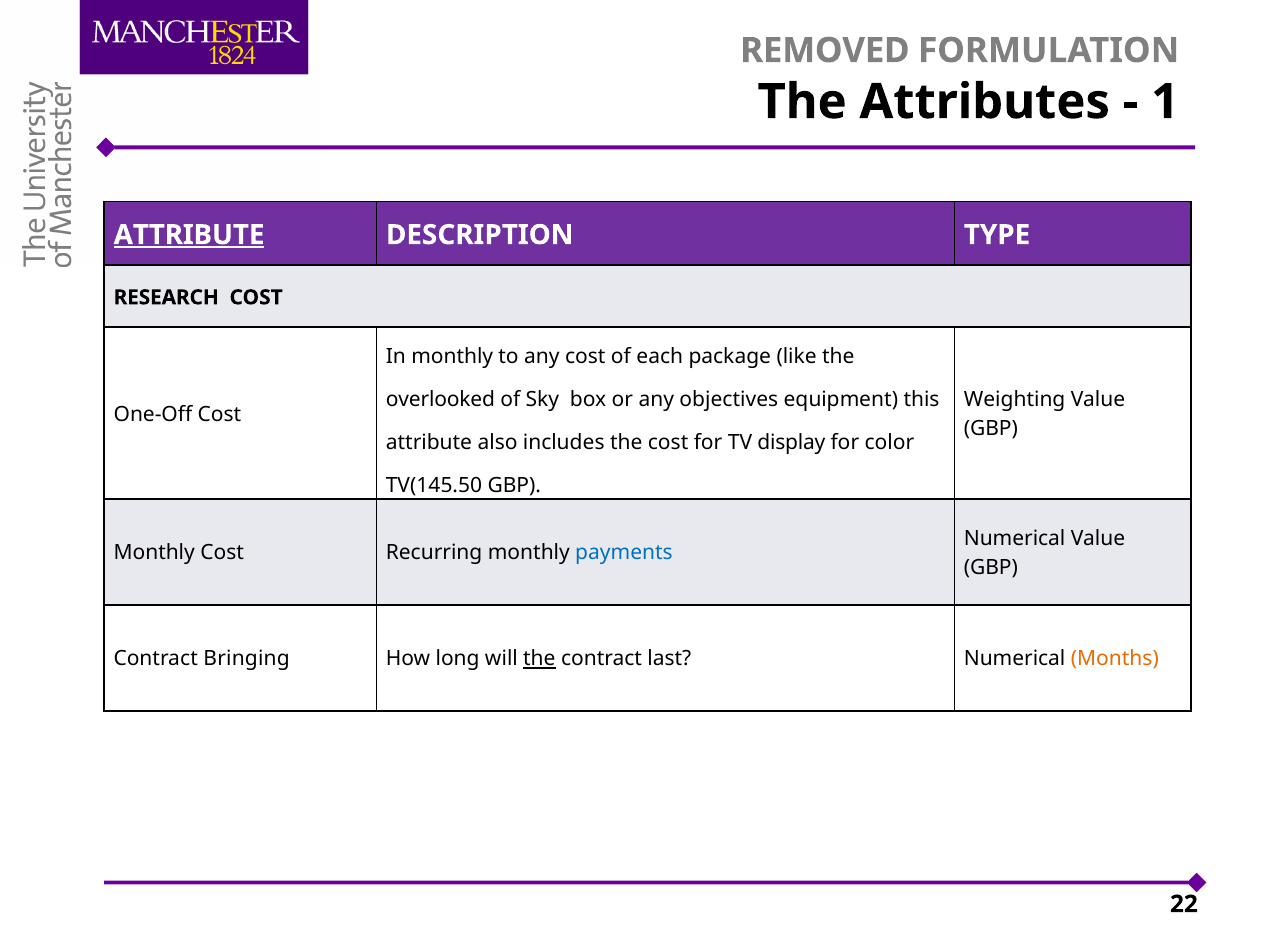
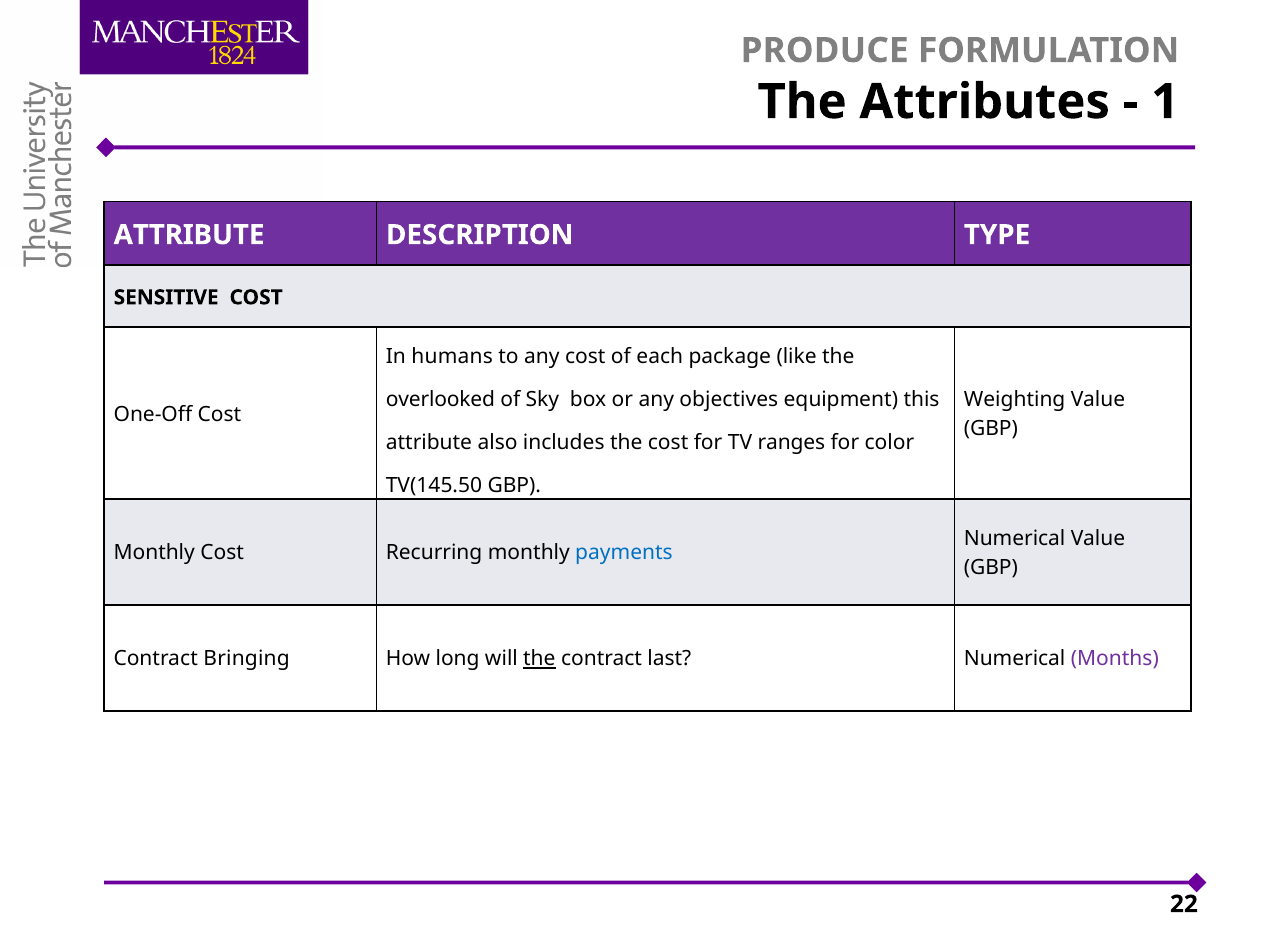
REMOVED: REMOVED -> PRODUCE
ATTRIBUTE at (189, 235) underline: present -> none
RESEARCH: RESEARCH -> SENSITIVE
In monthly: monthly -> humans
display: display -> ranges
Months colour: orange -> purple
